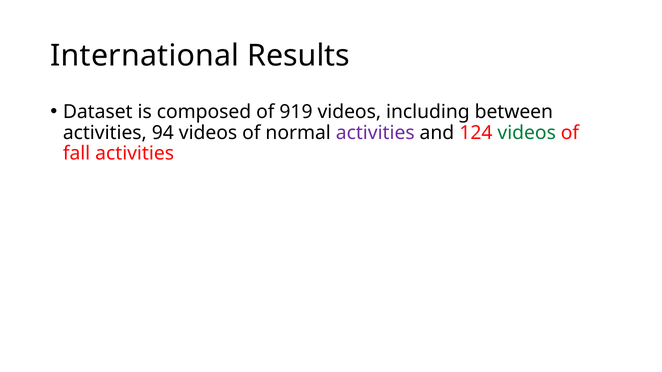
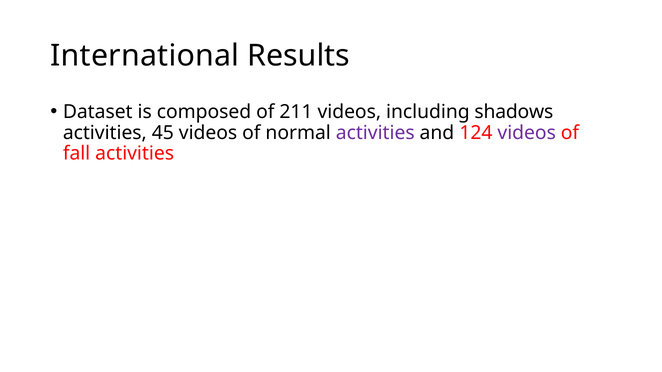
919: 919 -> 211
between: between -> shadows
94: 94 -> 45
videos at (527, 133) colour: green -> purple
